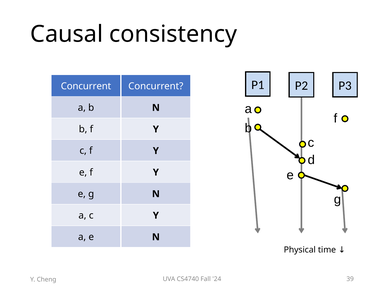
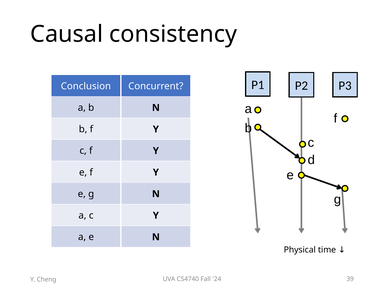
Concurrent at (86, 86): Concurrent -> Conclusion
